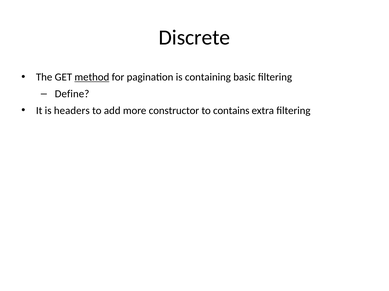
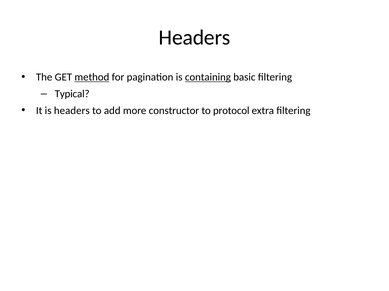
Discrete at (194, 37): Discrete -> Headers
containing underline: none -> present
Define: Define -> Typical
contains: contains -> protocol
